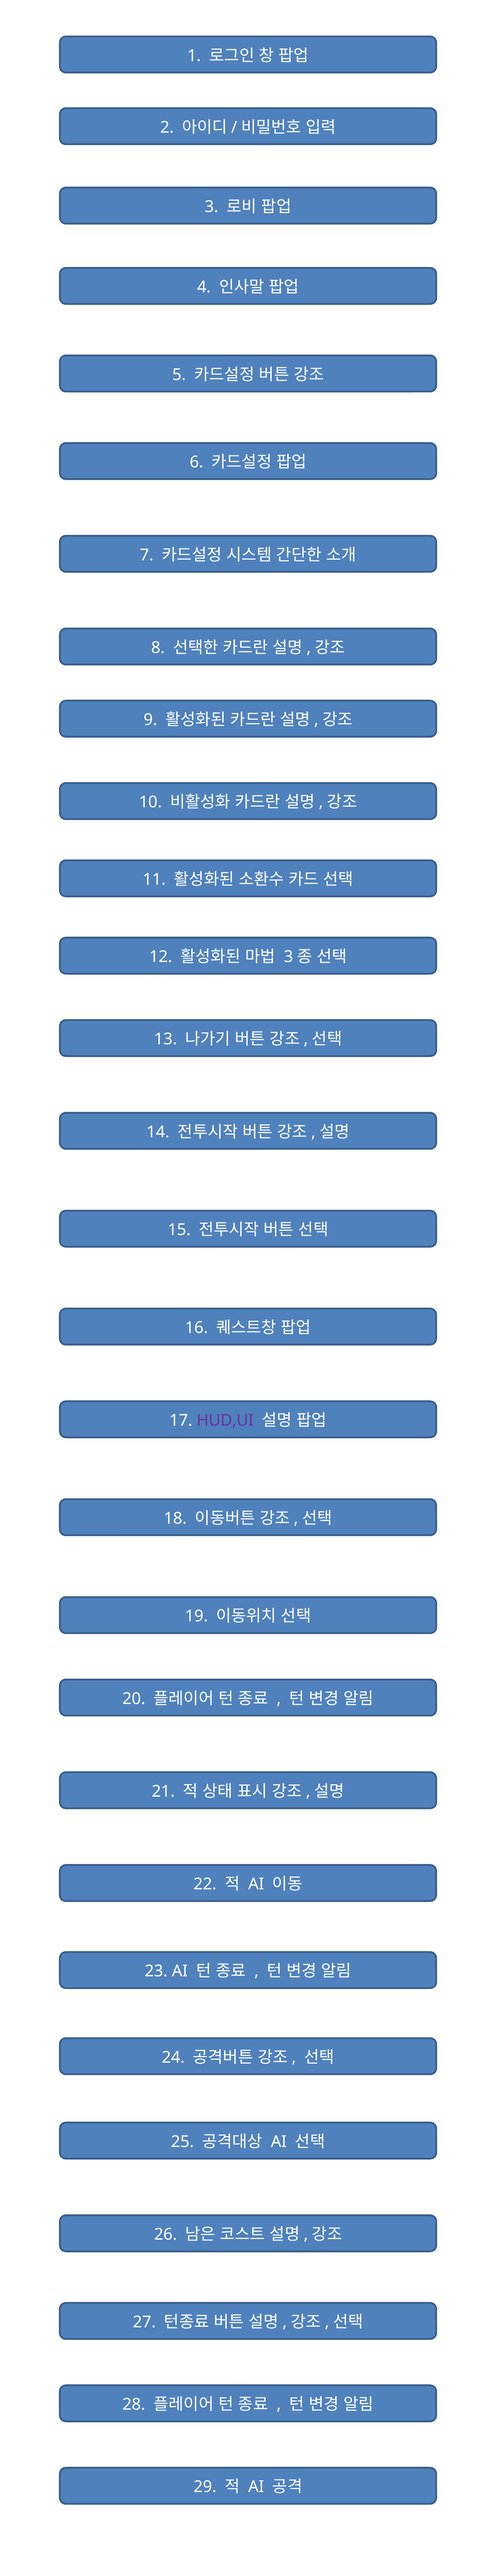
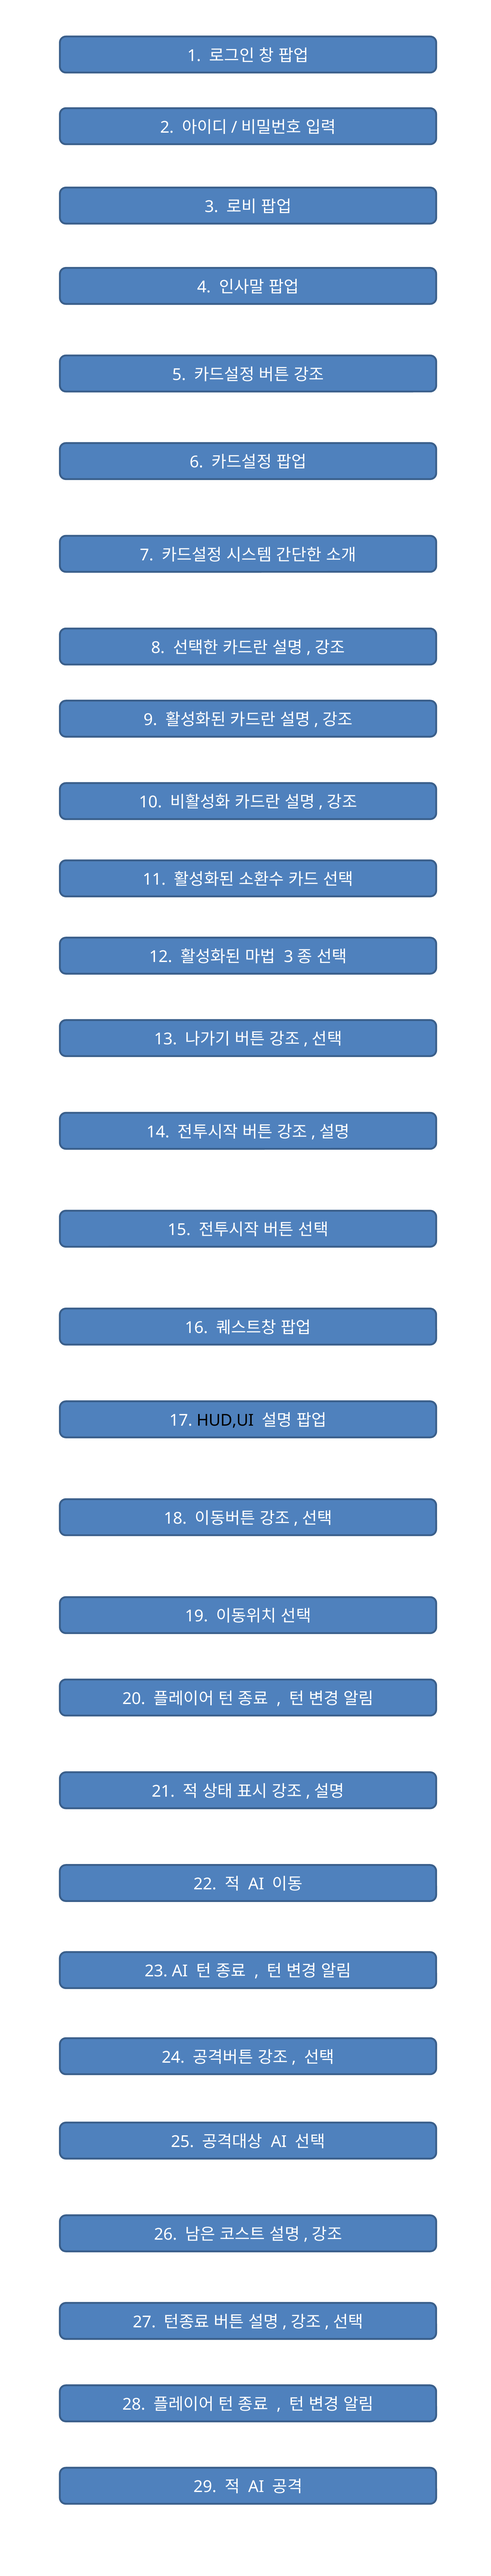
HUD,UI colour: purple -> black
